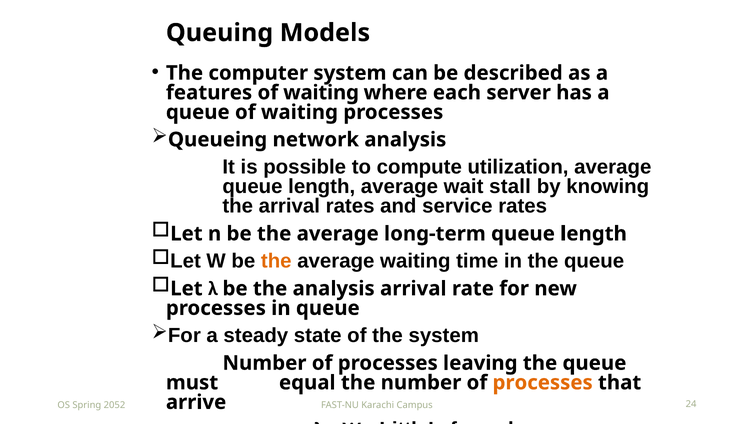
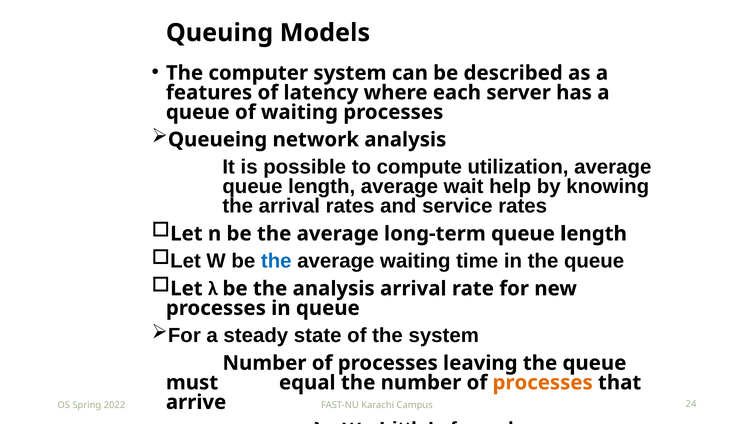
waiting at (321, 93): waiting -> latency
stall: stall -> help
the at (276, 261) colour: orange -> blue
2052: 2052 -> 2022
